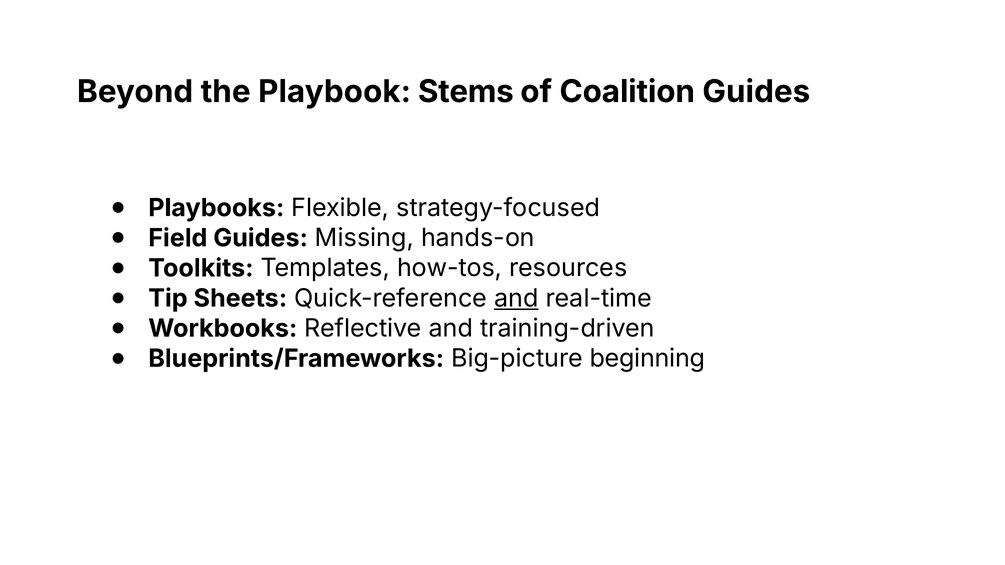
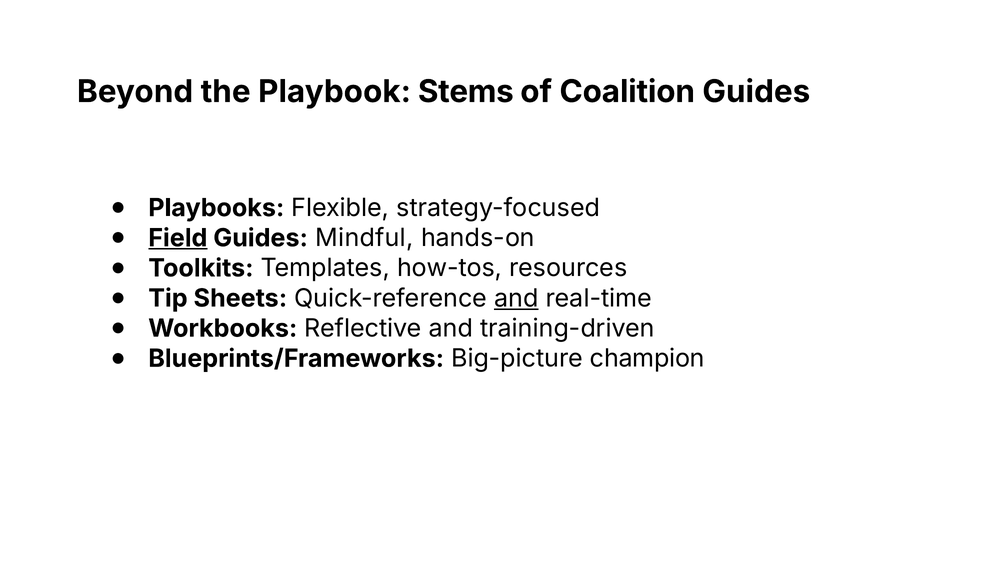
Field underline: none -> present
Missing: Missing -> Mindful
beginning: beginning -> champion
